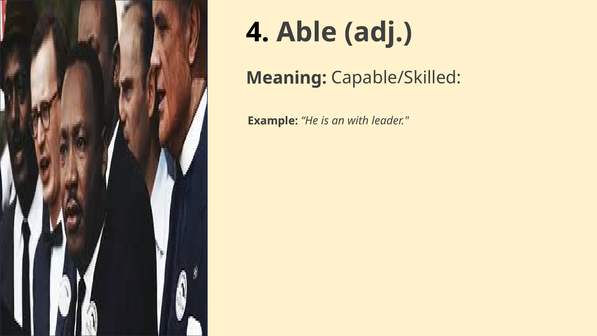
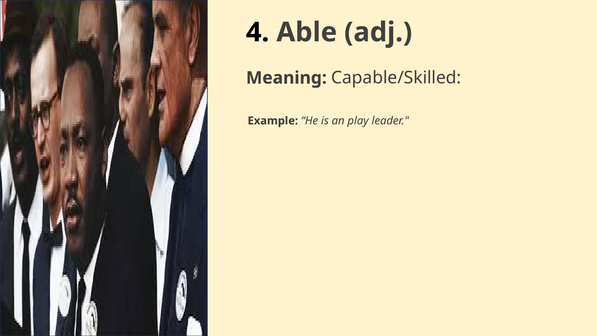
with: with -> play
